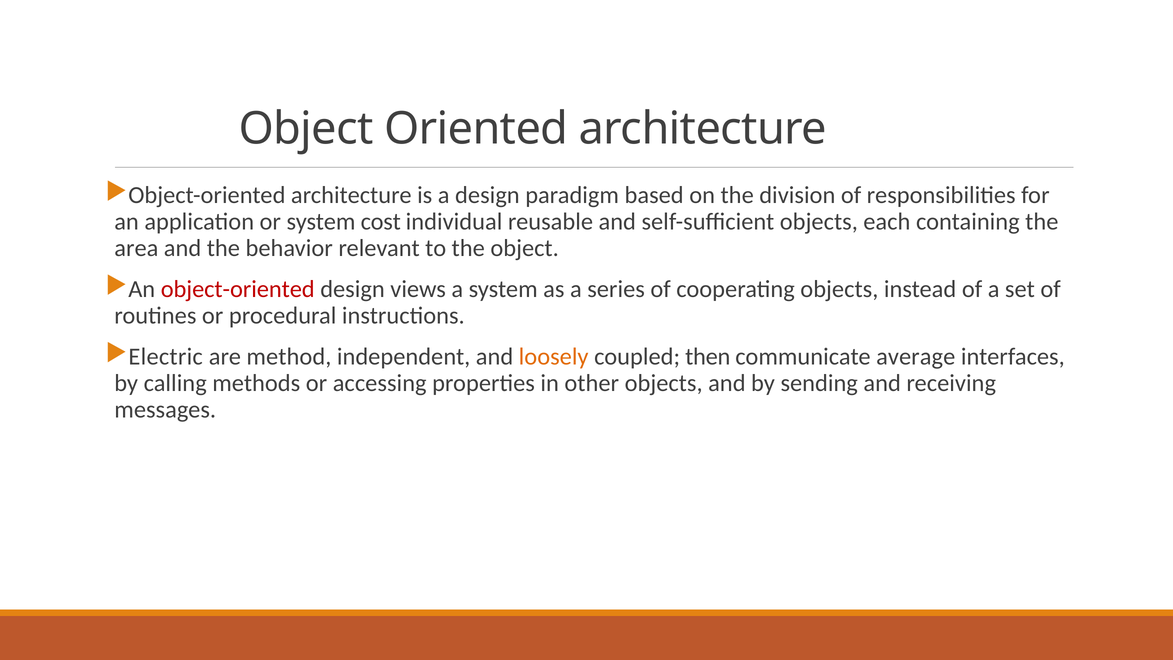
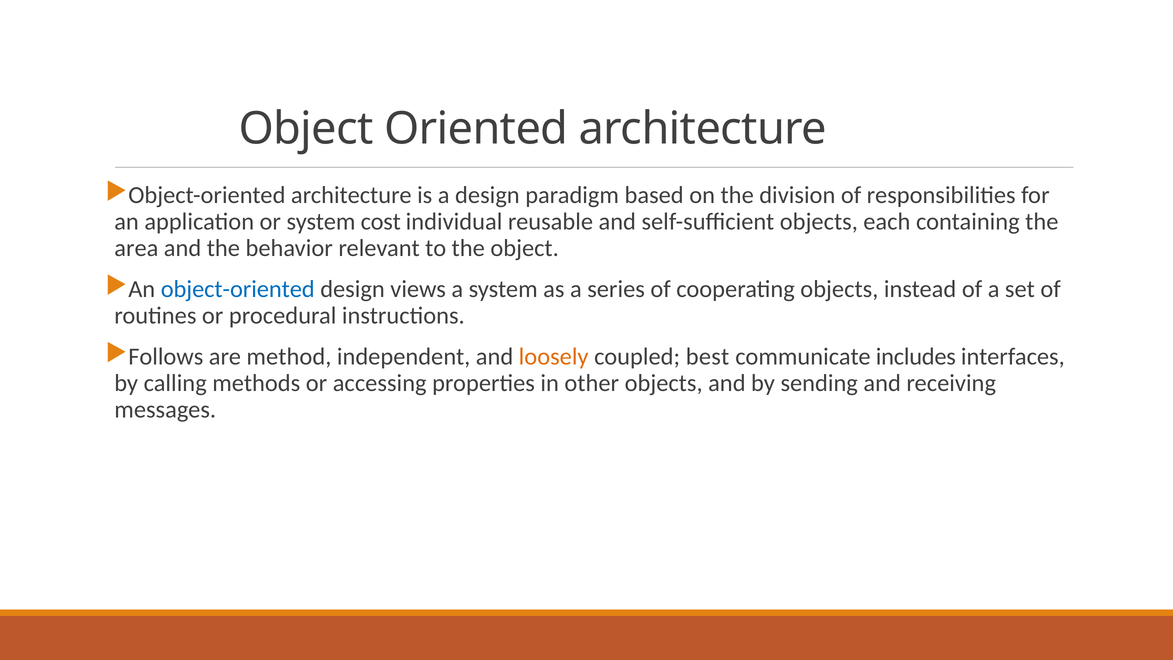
object-oriented at (238, 289) colour: red -> blue
Electric: Electric -> Follows
then: then -> best
average: average -> includes
